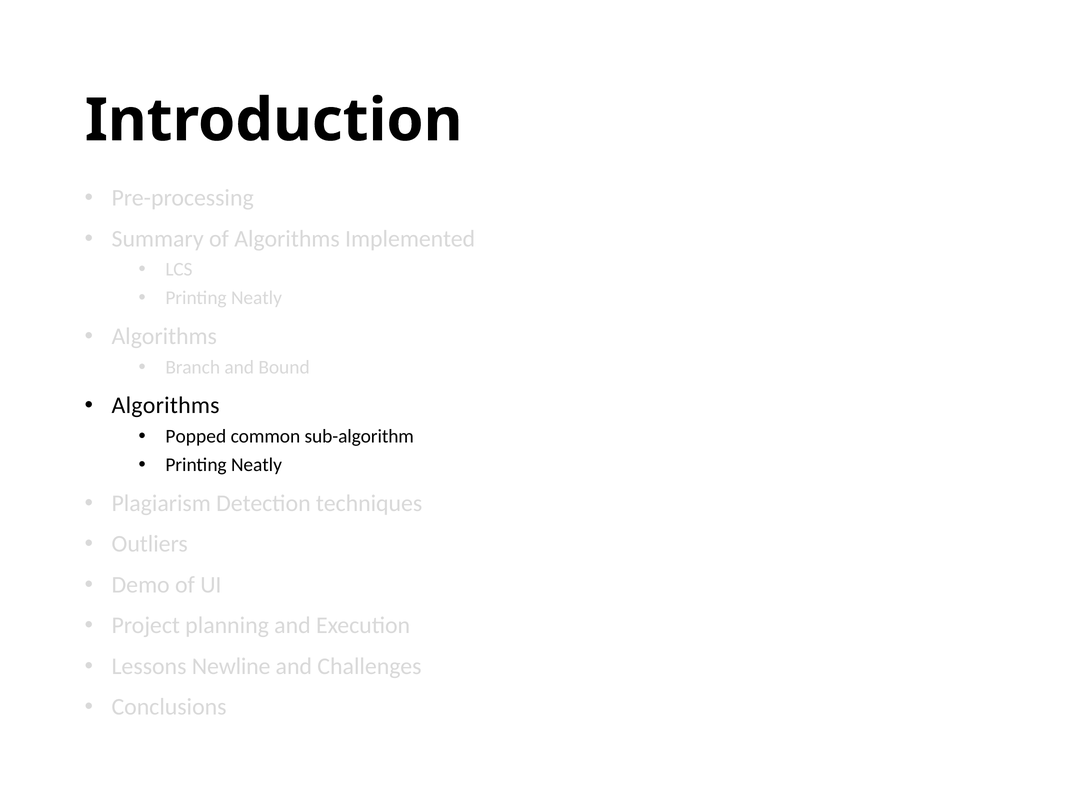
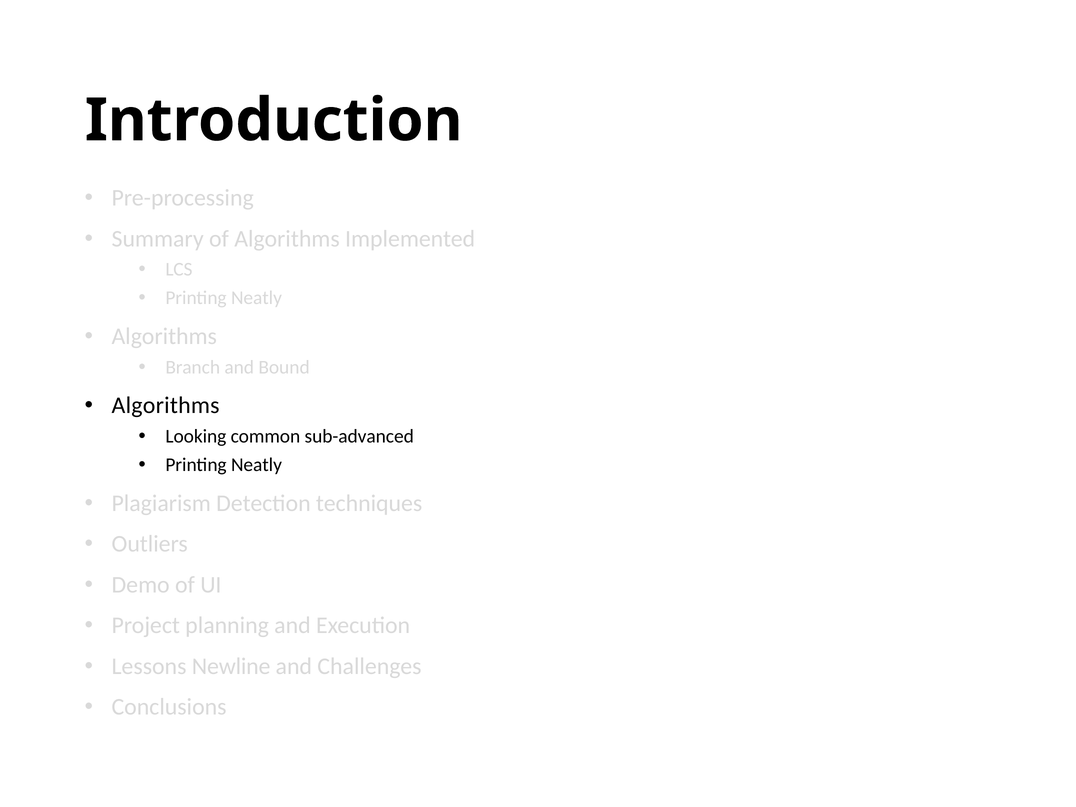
Popped: Popped -> Looking
sub-algorithm: sub-algorithm -> sub-advanced
